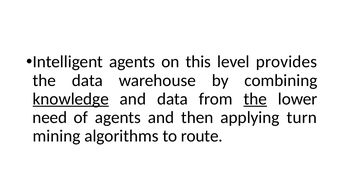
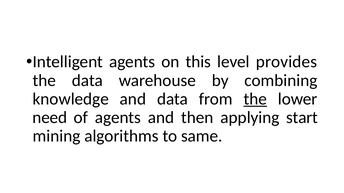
knowledge underline: present -> none
turn: turn -> start
route: route -> same
